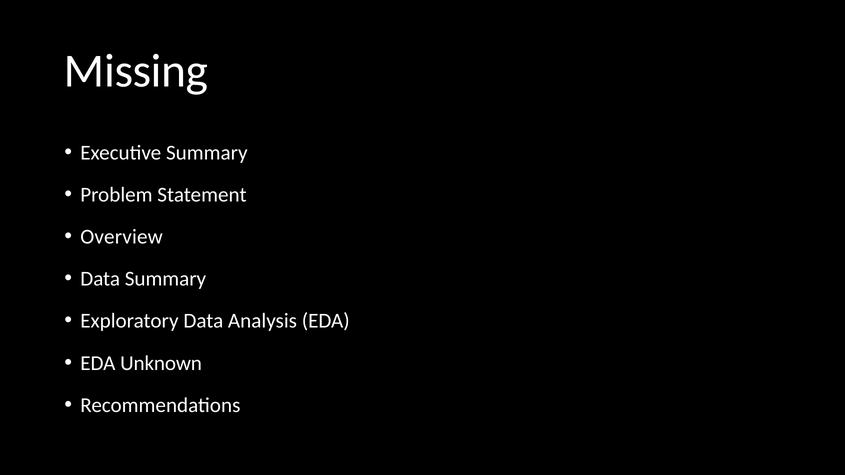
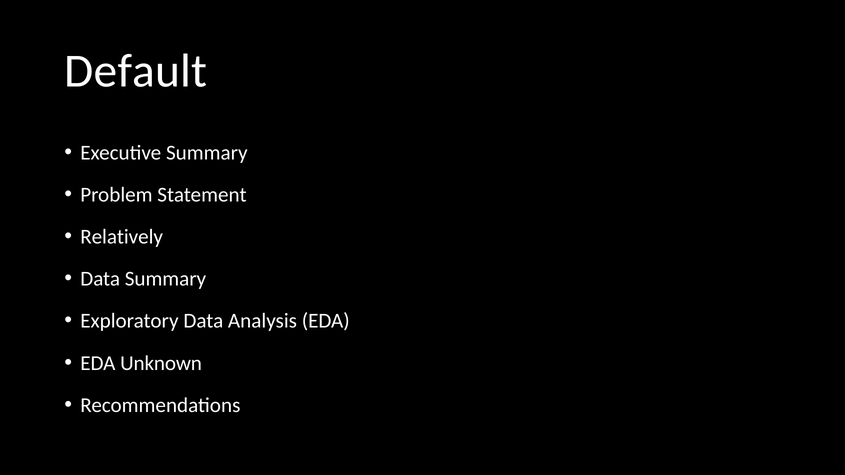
Missing: Missing -> Default
Overview: Overview -> Relatively
